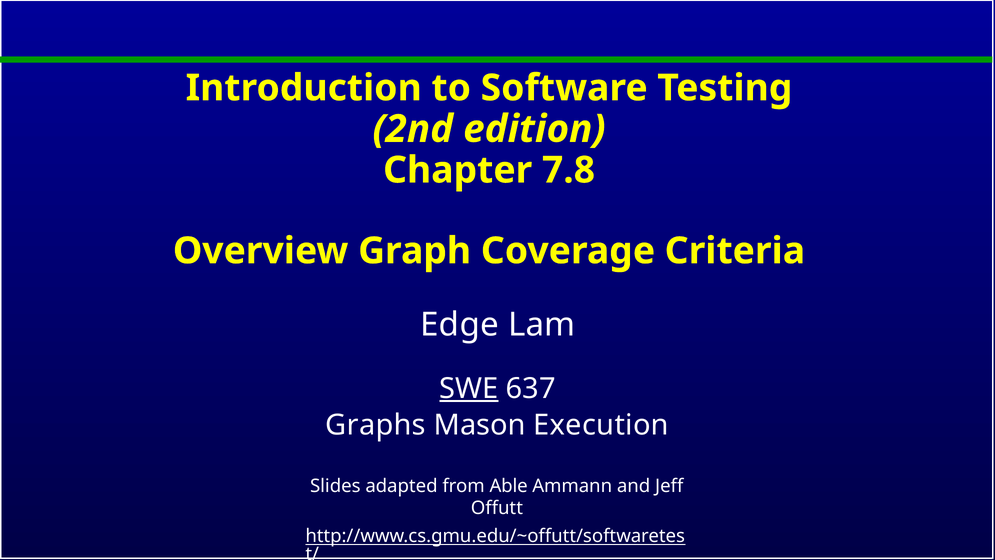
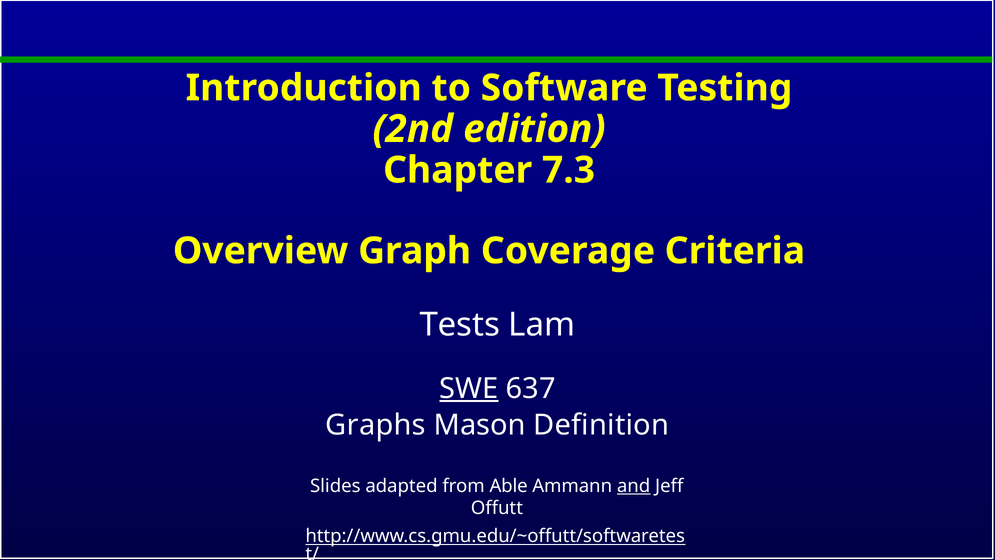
7.8: 7.8 -> 7.3
Edge: Edge -> Tests
Execution: Execution -> Definition
and underline: none -> present
